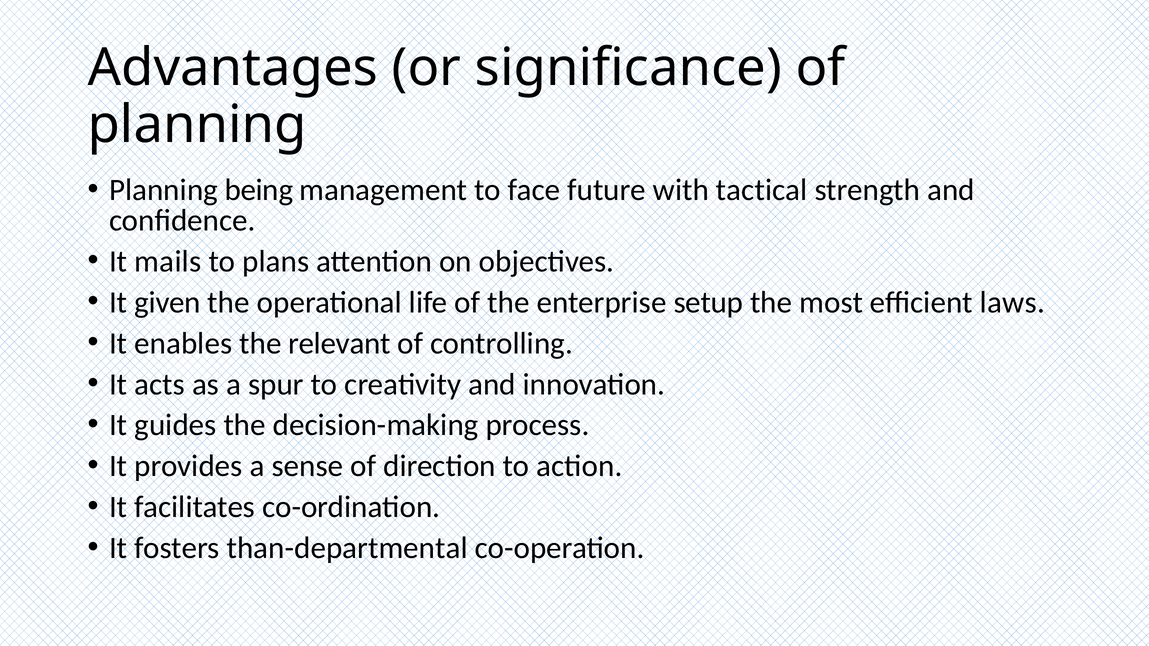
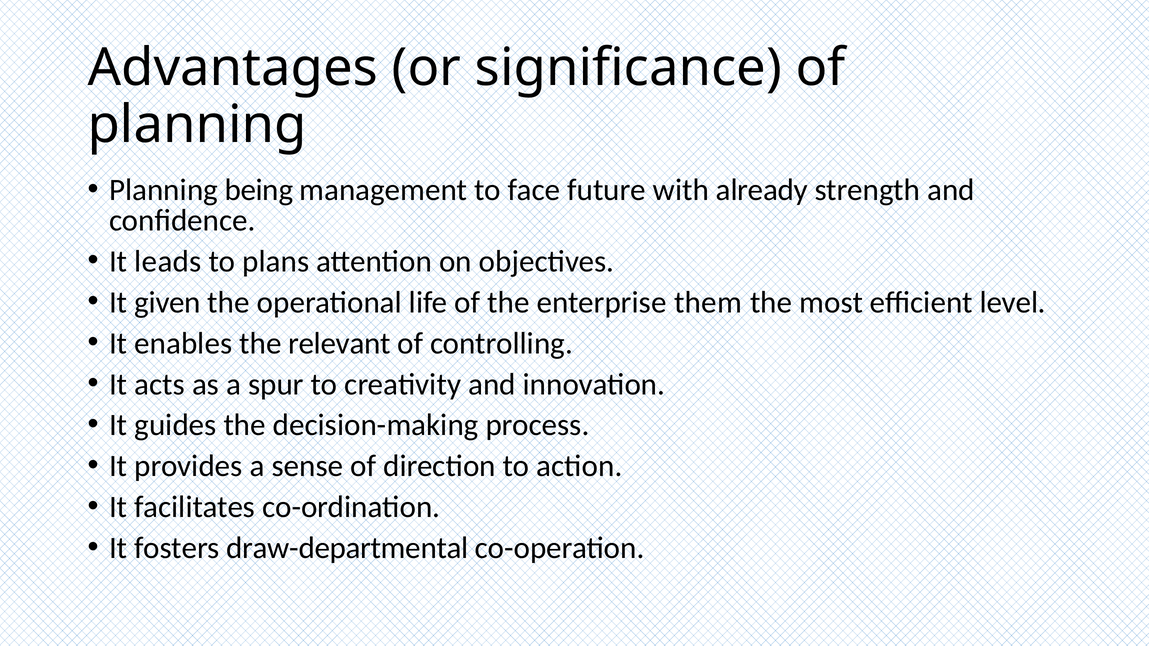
tactical: tactical -> already
mails: mails -> leads
setup: setup -> them
laws: laws -> level
than-departmental: than-departmental -> draw-departmental
